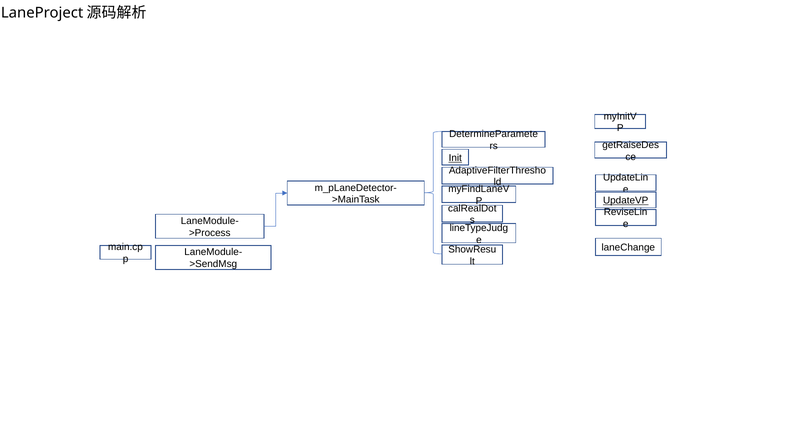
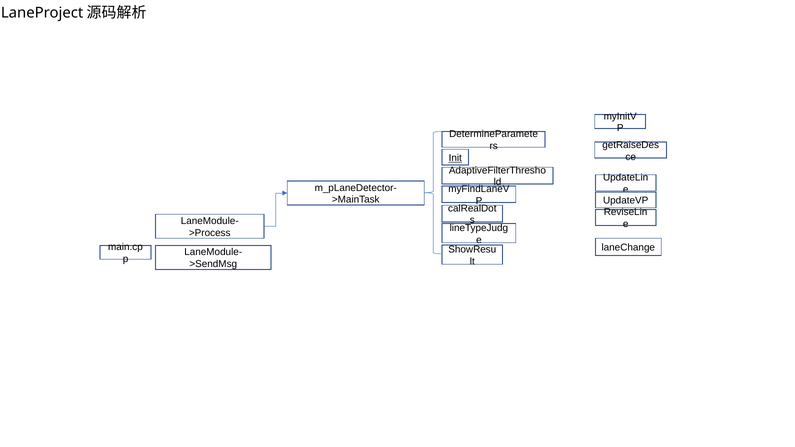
UpdateVP underline: present -> none
